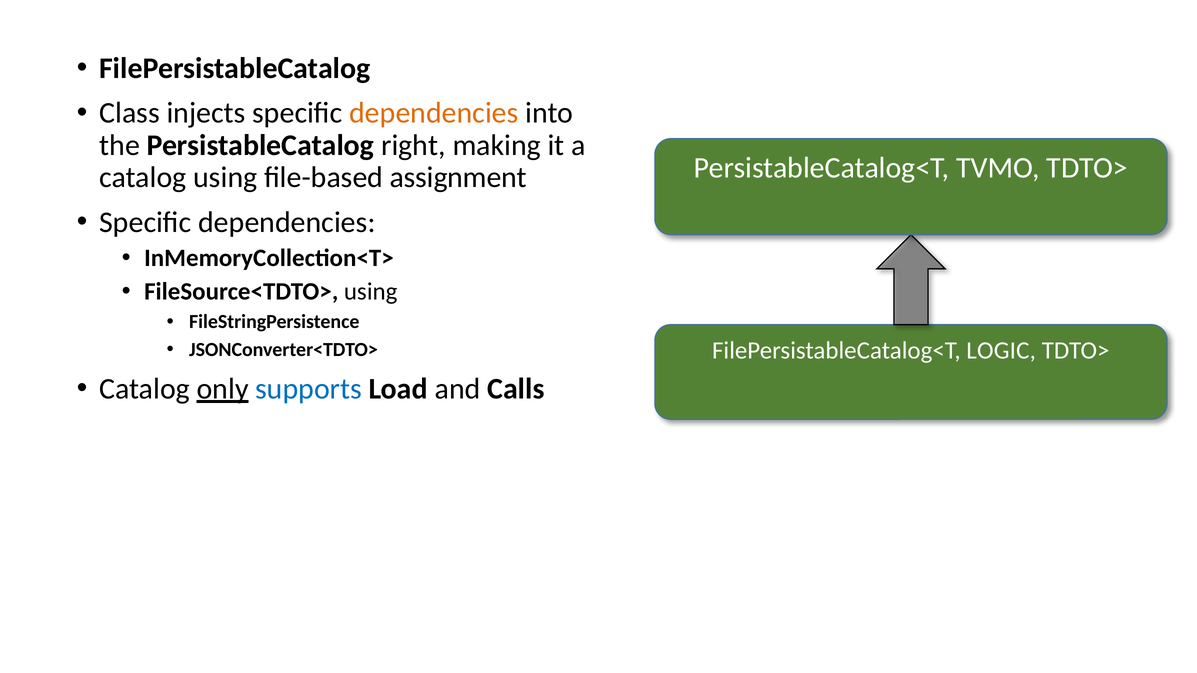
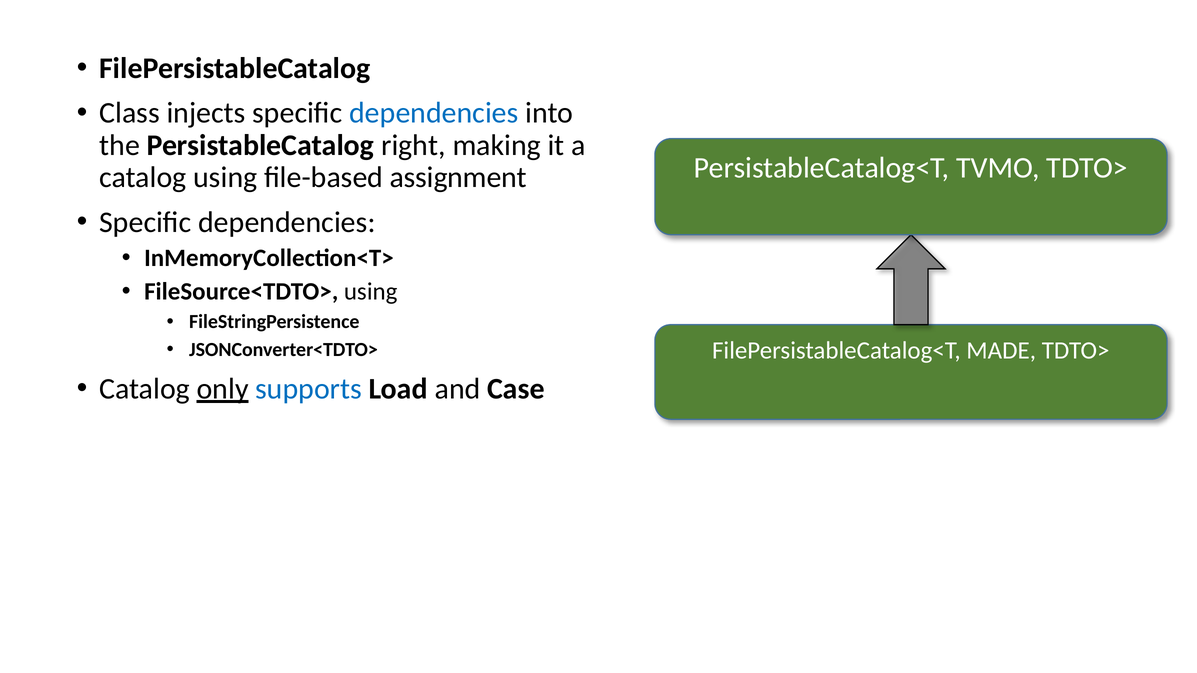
dependencies at (434, 113) colour: orange -> blue
LOGIC: LOGIC -> MADE
Calls: Calls -> Case
